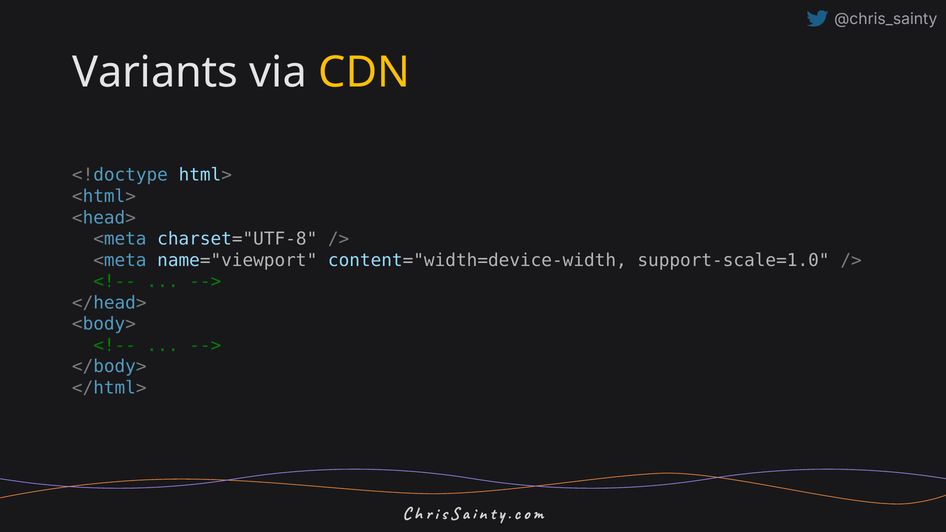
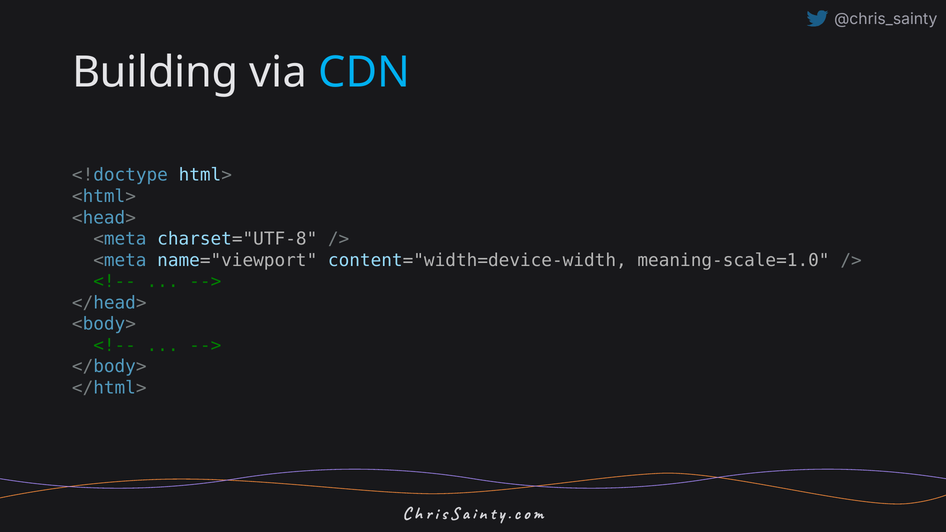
Variants: Variants -> Building
CDN colour: yellow -> light blue
support-scale=1.0: support-scale=1.0 -> meaning-scale=1.0
